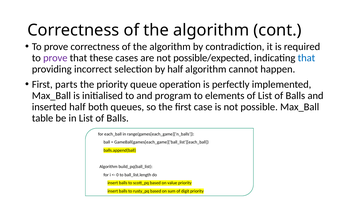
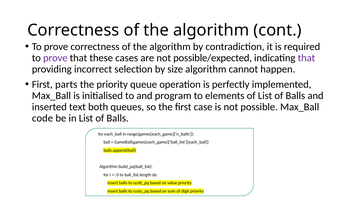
that at (306, 58) colour: blue -> purple
by half: half -> size
inserted half: half -> text
table: table -> code
